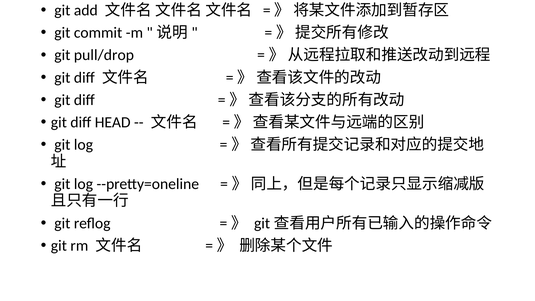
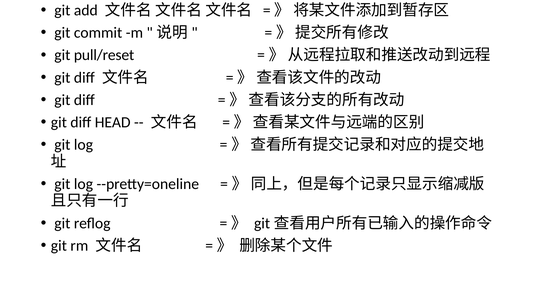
pull/drop: pull/drop -> pull/reset
